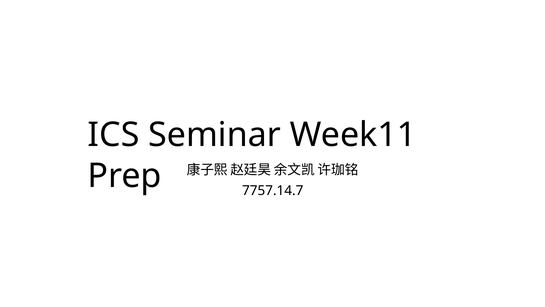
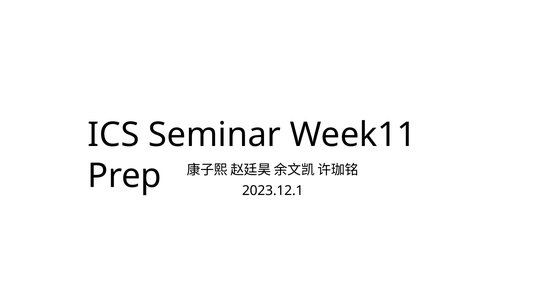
7757.14.7: 7757.14.7 -> 2023.12.1
